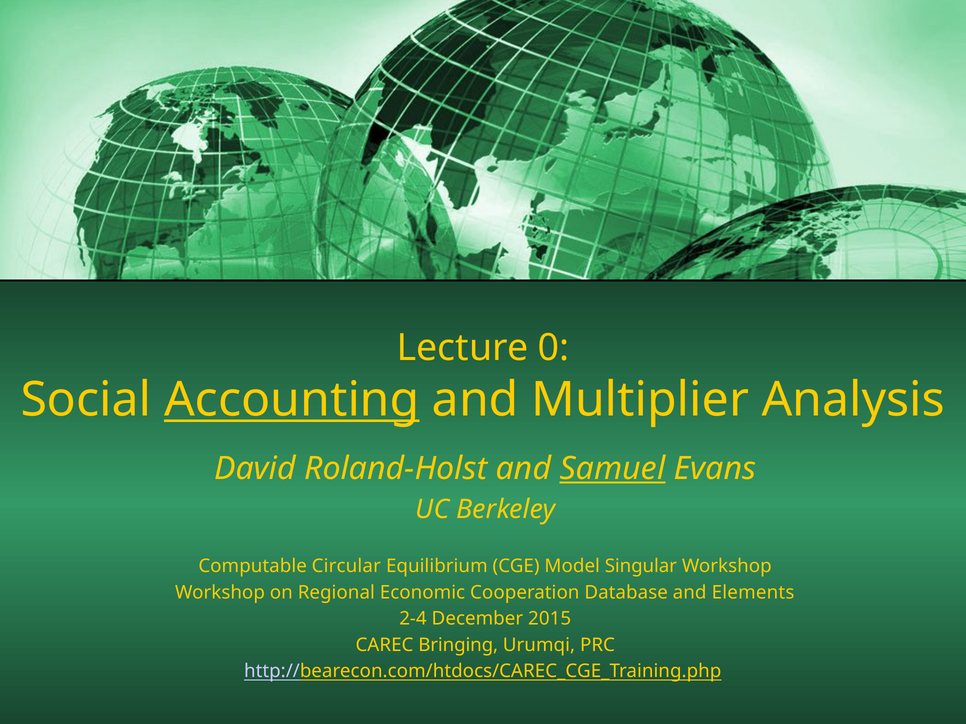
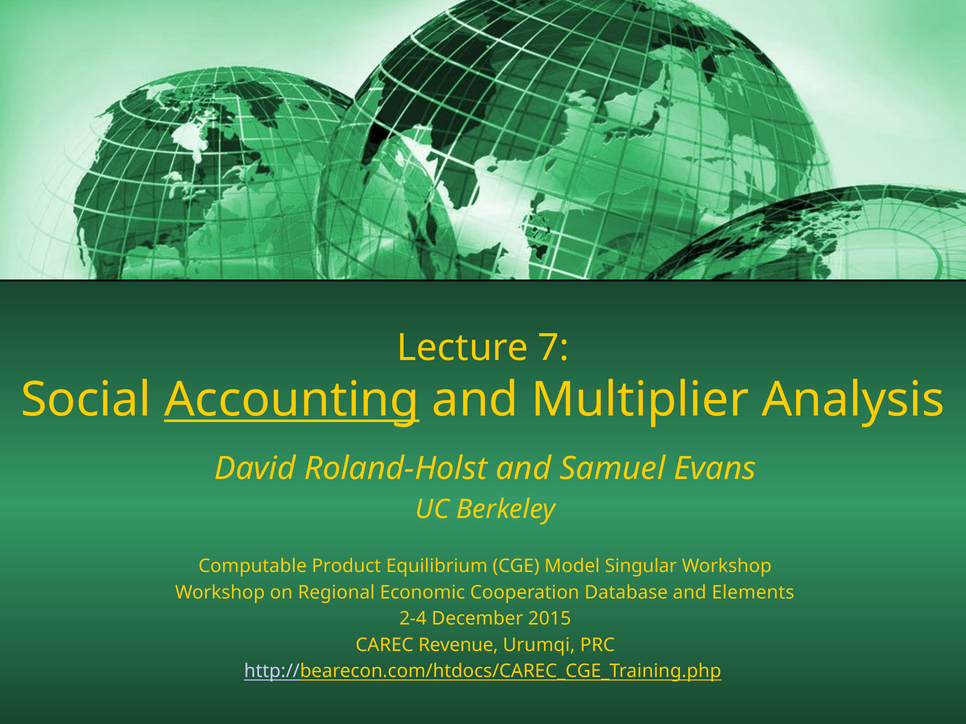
0: 0 -> 7
Samuel underline: present -> none
Circular: Circular -> Product
Bringing: Bringing -> Revenue
